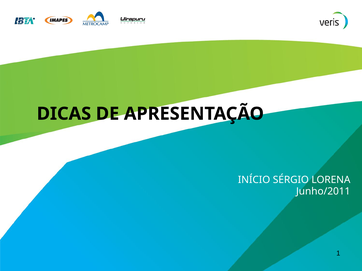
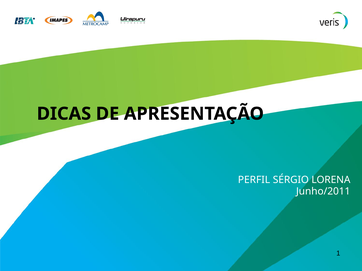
INÍCIO: INÍCIO -> PERFIL
